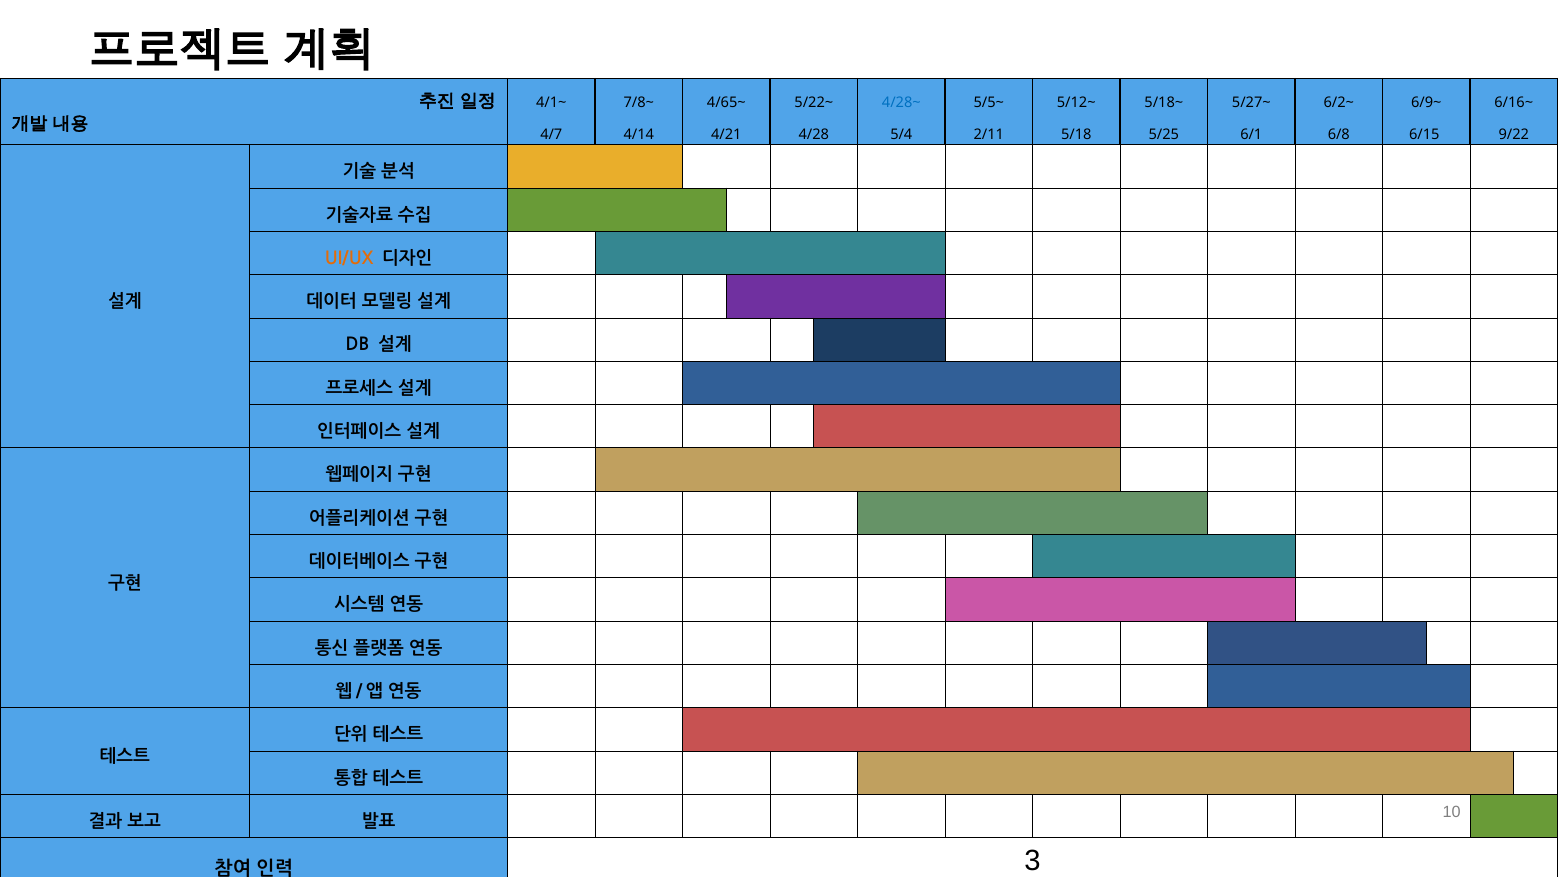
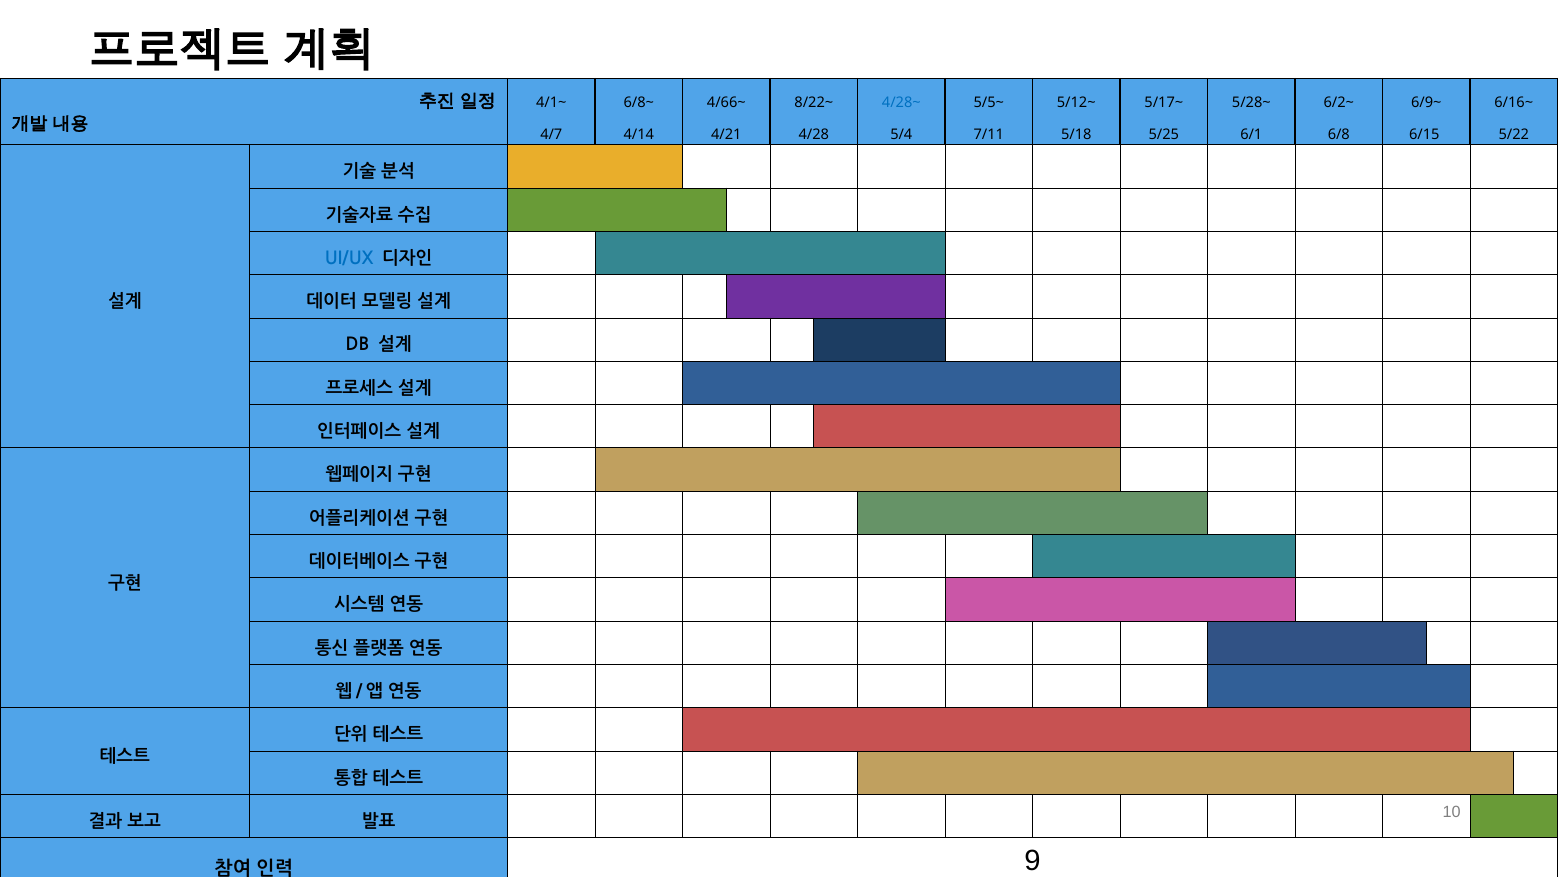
7/8~: 7/8~ -> 6/8~
4/65~: 4/65~ -> 4/66~
5/22~: 5/22~ -> 8/22~
5/18~: 5/18~ -> 5/17~
5/27~: 5/27~ -> 5/28~
2/11: 2/11 -> 7/11
9/22: 9/22 -> 5/22
UI/UX colour: orange -> blue
3: 3 -> 9
